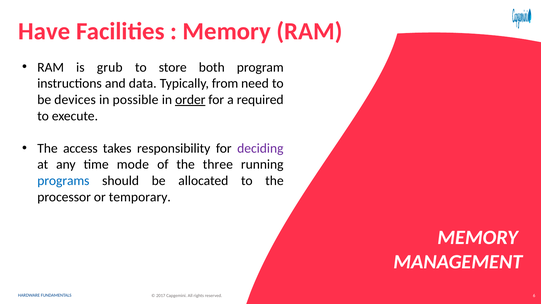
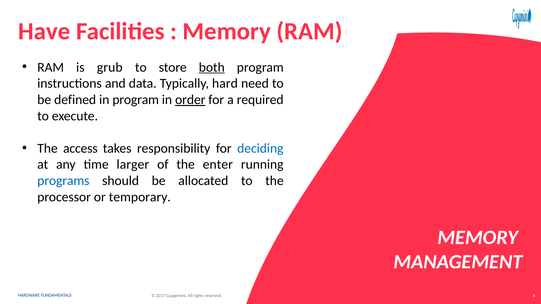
both underline: none -> present
from: from -> hard
devices: devices -> defined
in possible: possible -> program
deciding colour: purple -> blue
mode: mode -> larger
three: three -> enter
